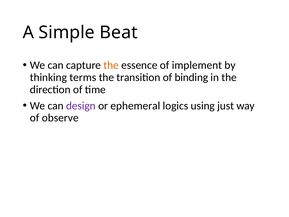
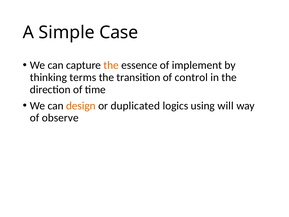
Beat: Beat -> Case
binding: binding -> control
design colour: purple -> orange
ephemeral: ephemeral -> duplicated
just: just -> will
